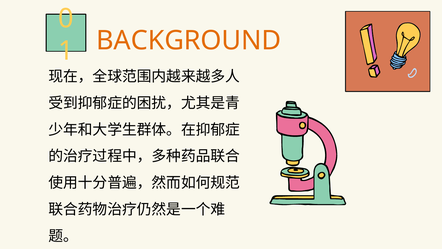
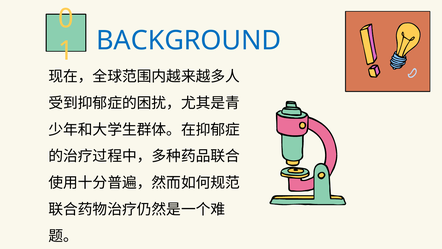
BACKGROUND colour: orange -> blue
